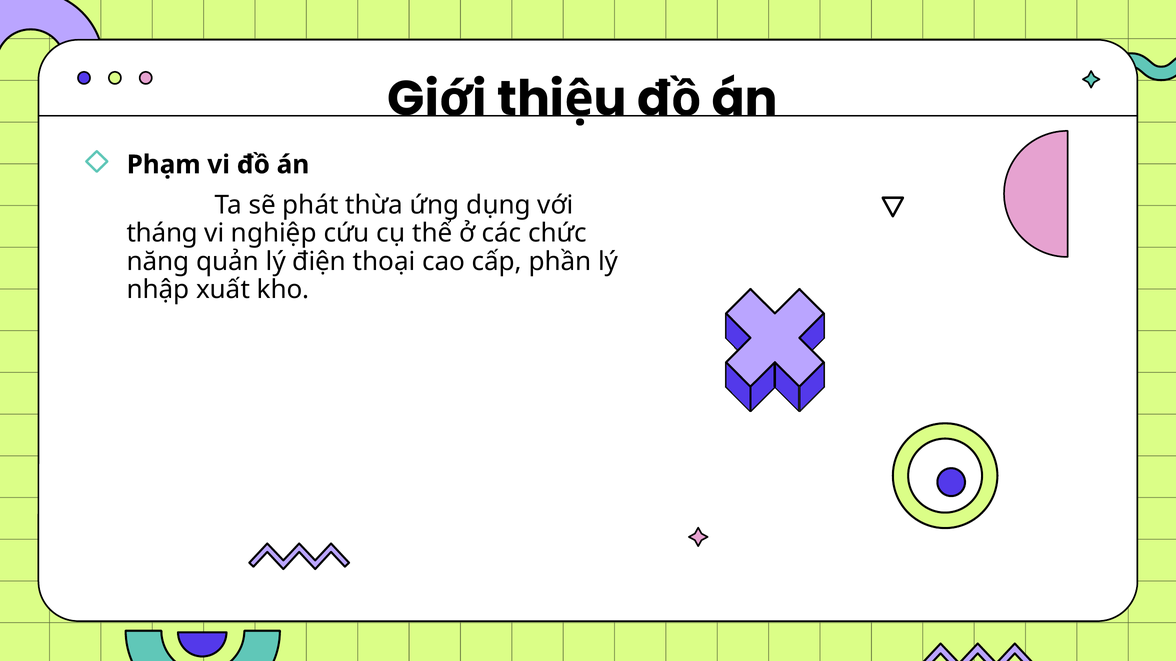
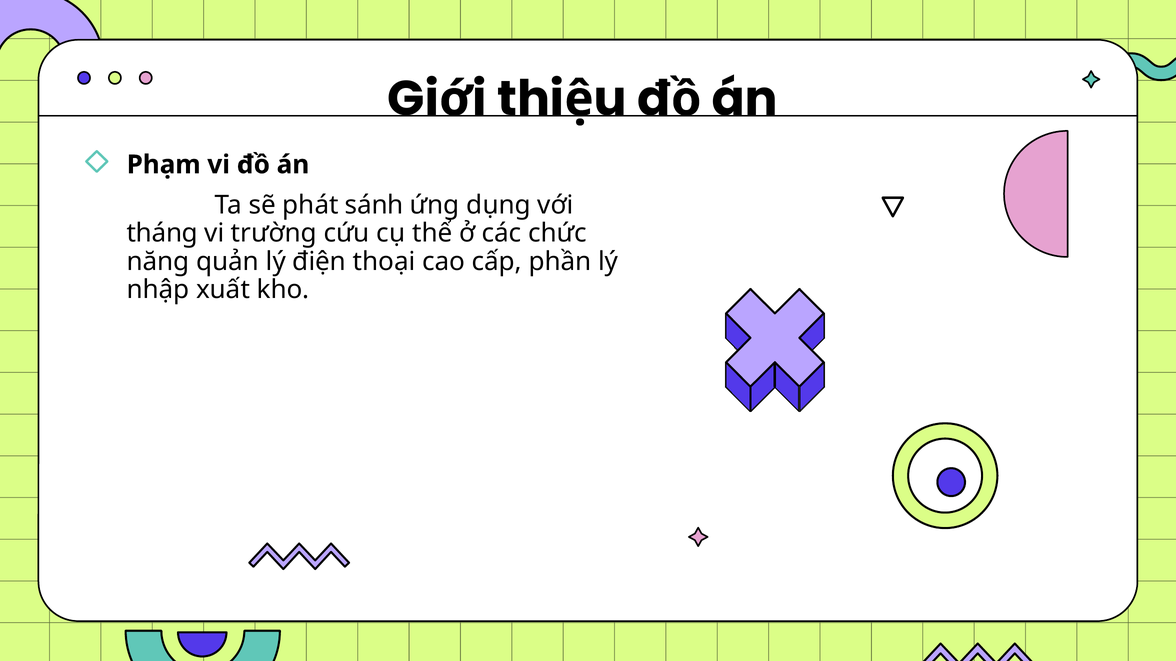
thừa: thừa -> sánh
nghiệp: nghiệp -> trường
